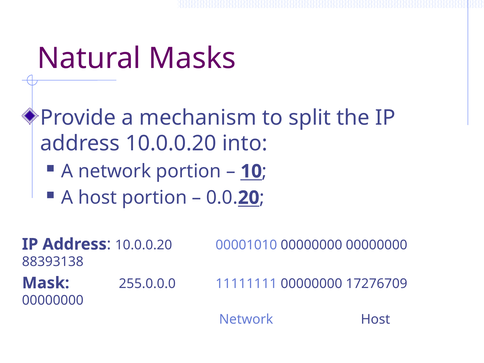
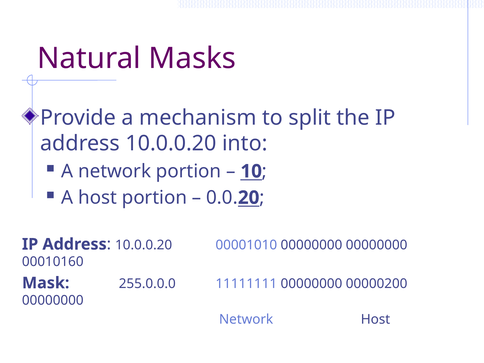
88393138: 88393138 -> 00010160
17276709: 17276709 -> 00000200
